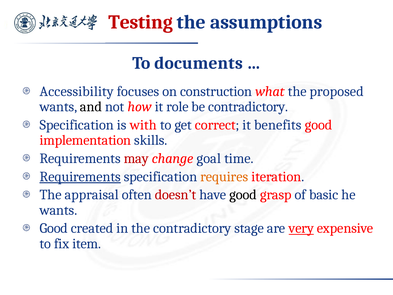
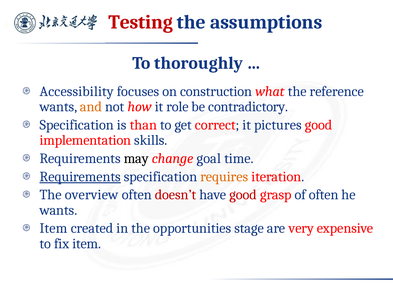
documents: documents -> thoroughly
proposed: proposed -> reference
and colour: black -> orange
with: with -> than
benefits: benefits -> pictures
may colour: red -> black
appraisal: appraisal -> overview
good at (243, 195) colour: black -> red
of basic: basic -> often
Good at (54, 228): Good -> Item
the contradictory: contradictory -> opportunities
very underline: present -> none
